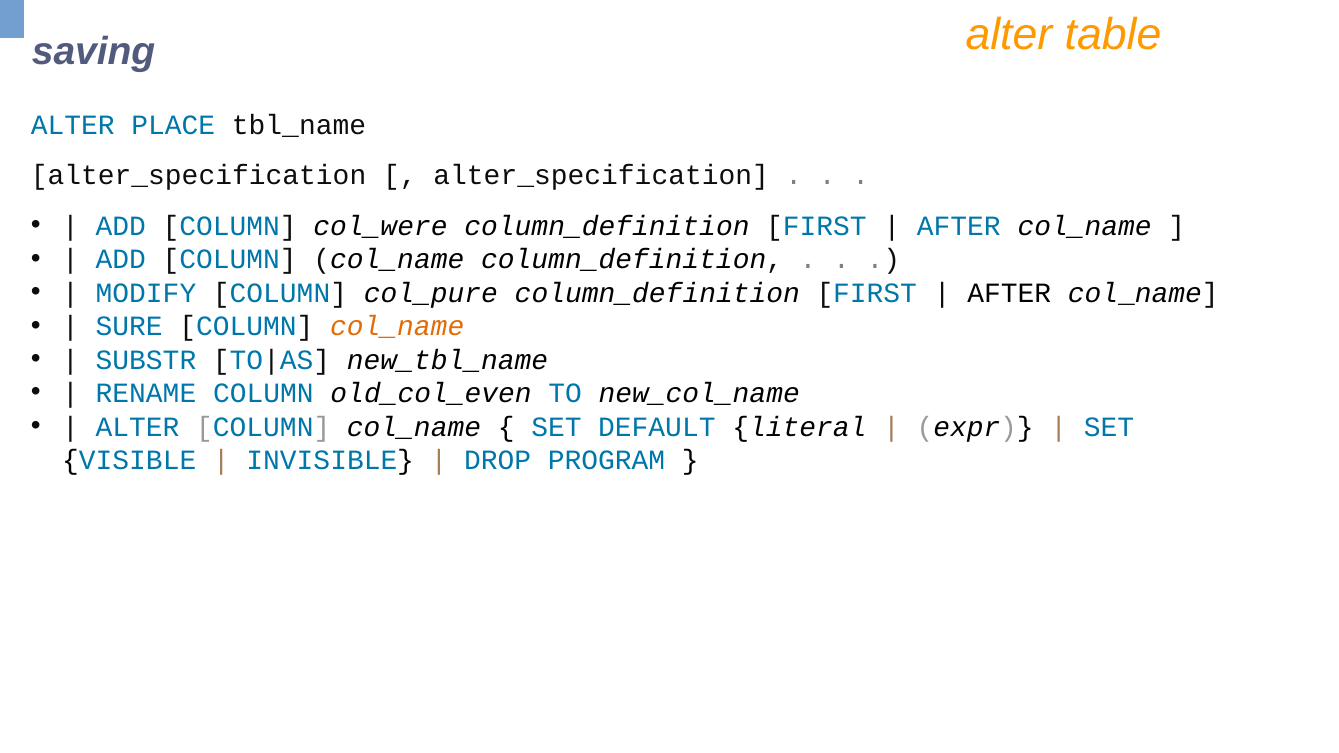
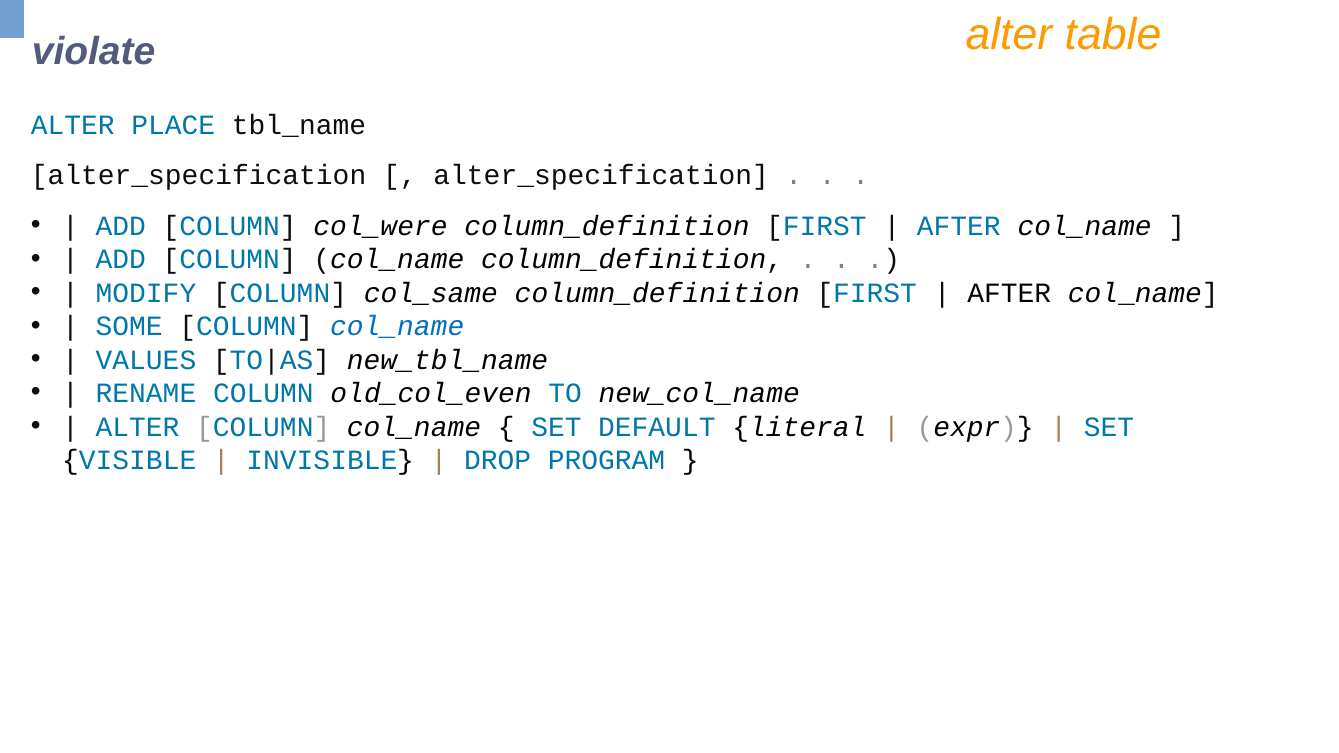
saving: saving -> violate
col_pure: col_pure -> col_same
SURE: SURE -> SOME
col_name at (397, 326) colour: orange -> blue
SUBSTR: SUBSTR -> VALUES
